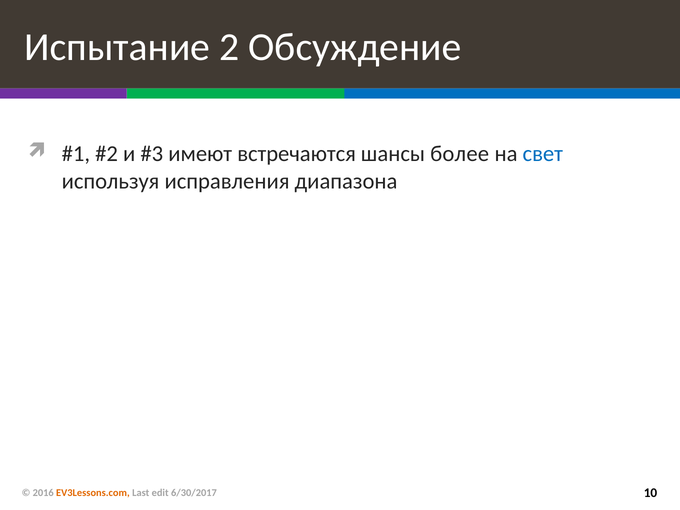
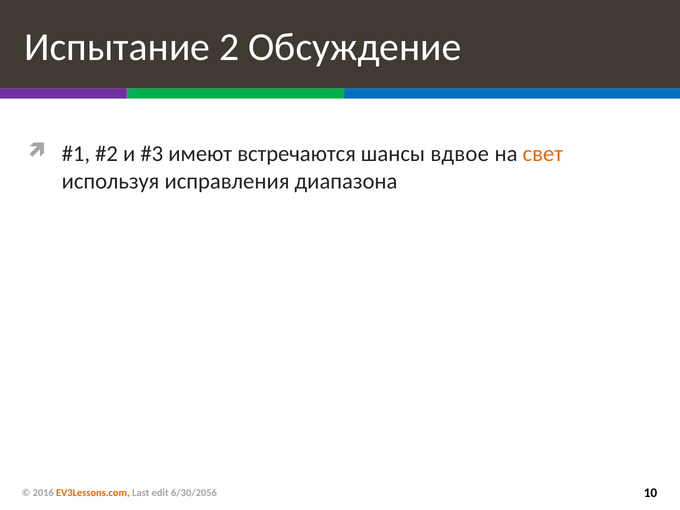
более: более -> вдвое
свет colour: blue -> orange
6/30/2017: 6/30/2017 -> 6/30/2056
